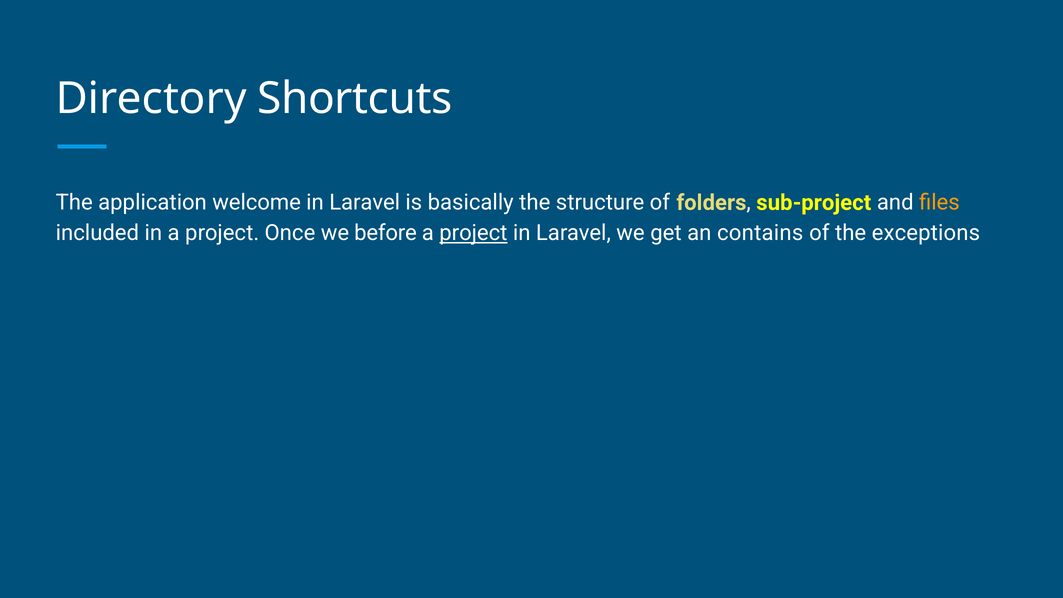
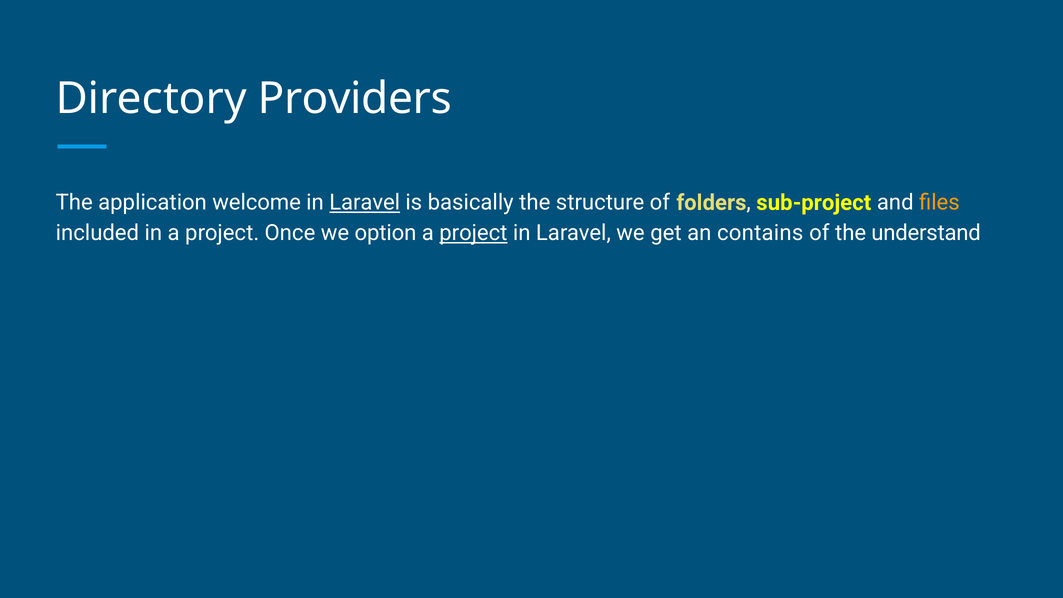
Shortcuts: Shortcuts -> Providers
Laravel at (365, 203) underline: none -> present
before: before -> option
exceptions: exceptions -> understand
